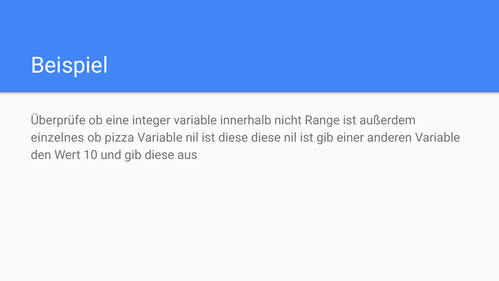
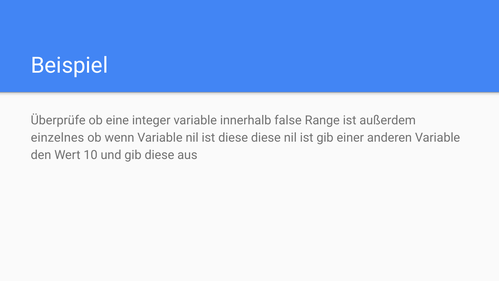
nicht: nicht -> false
pizza: pizza -> wenn
